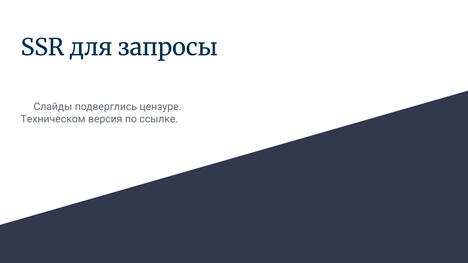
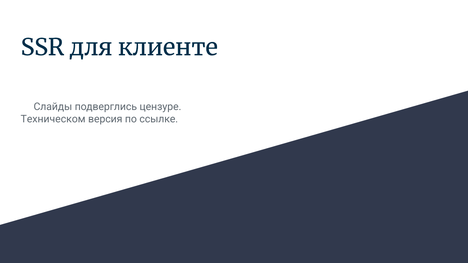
запросы: запросы -> клиенте
